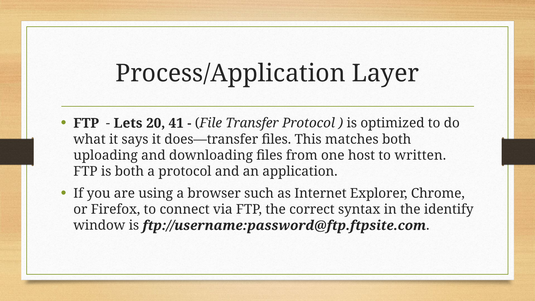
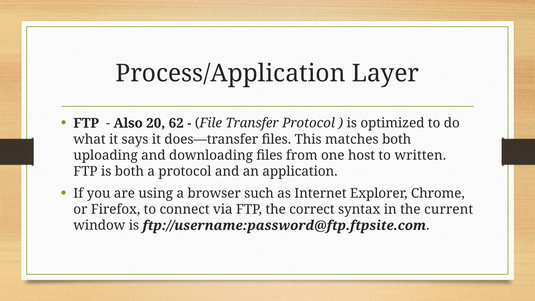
Lets: Lets -> Also
41: 41 -> 62
identify: identify -> current
